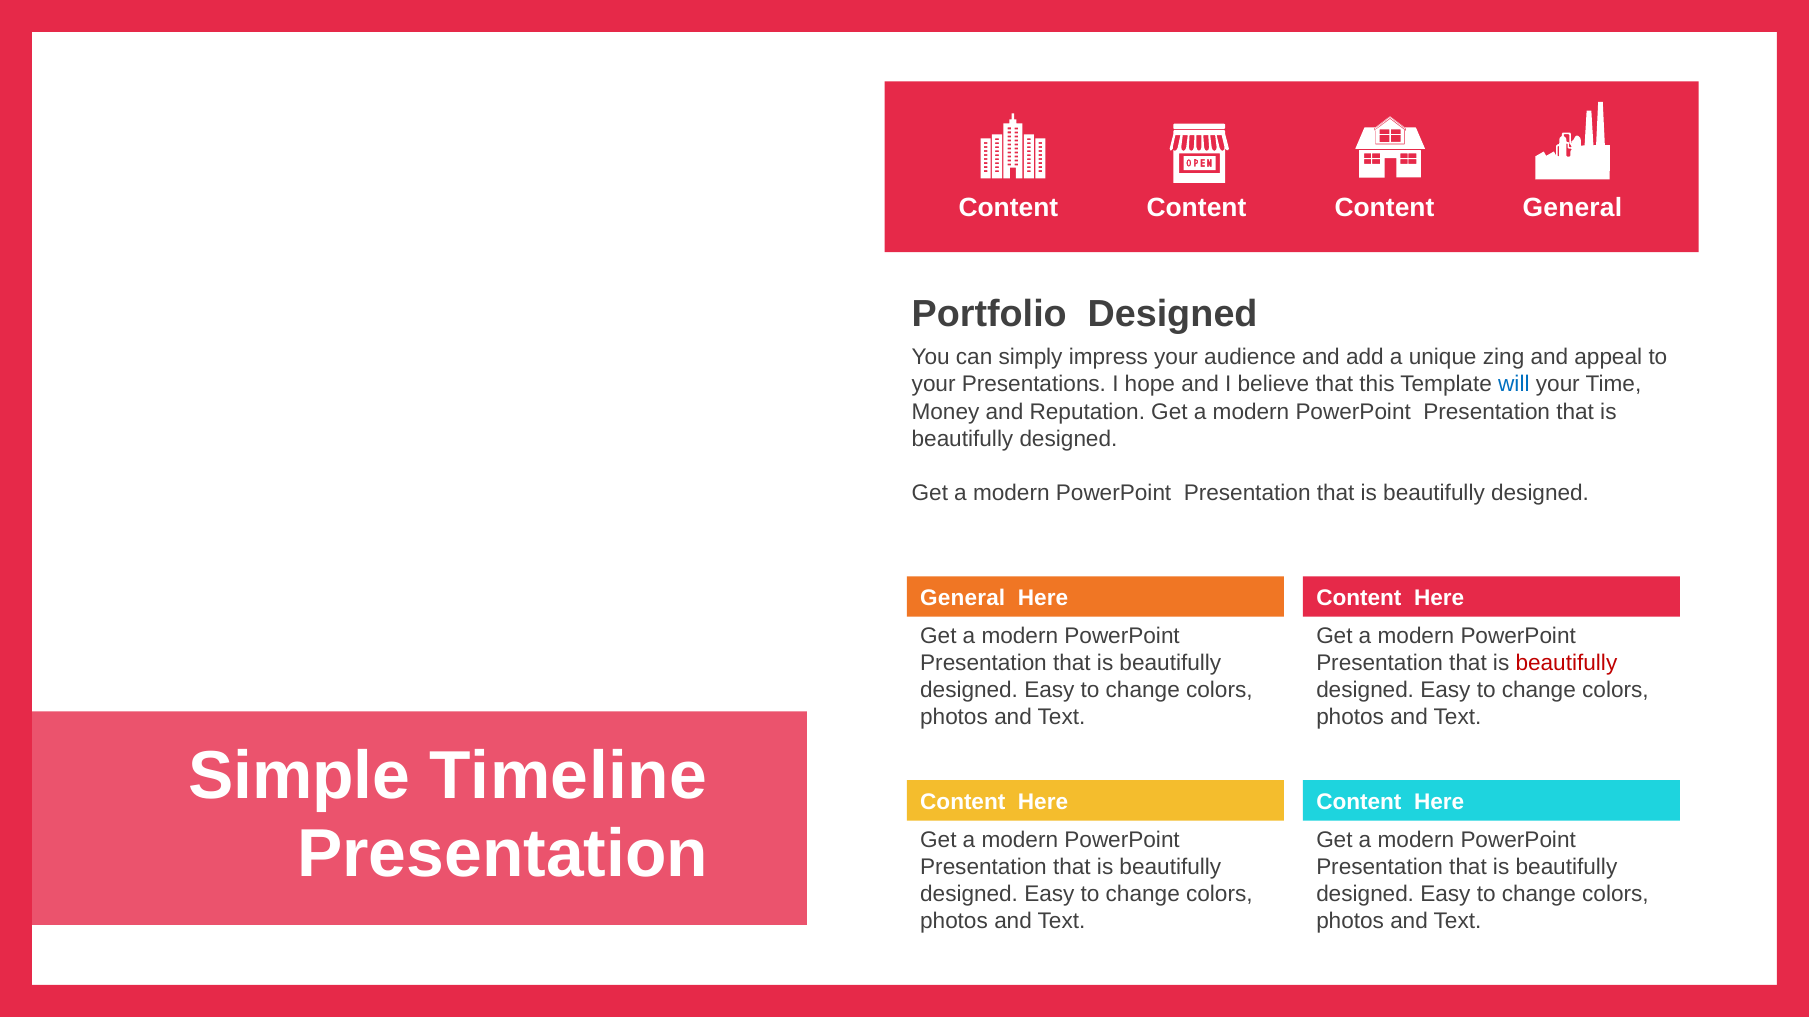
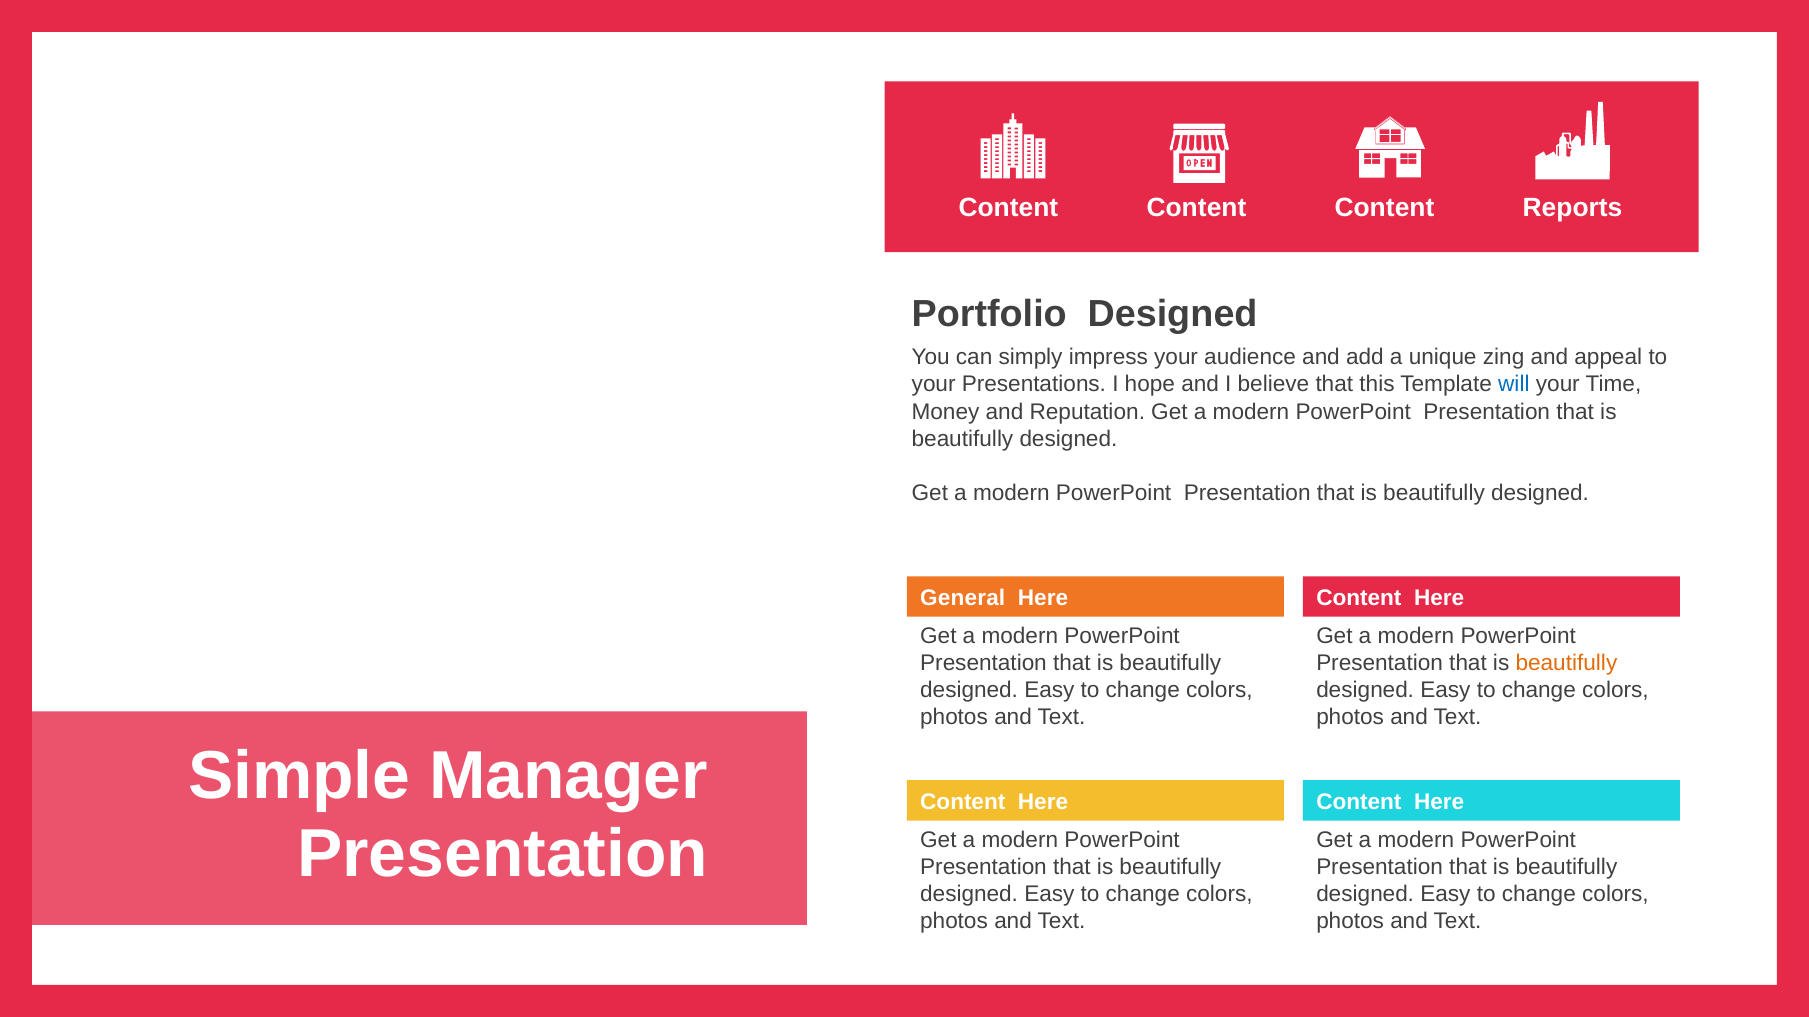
General at (1572, 208): General -> Reports
beautifully at (1566, 663) colour: red -> orange
Timeline: Timeline -> Manager
